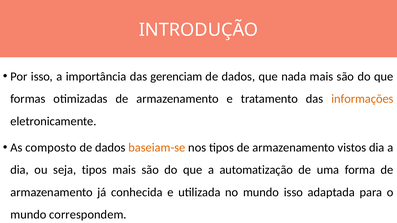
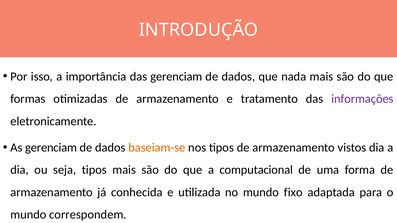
informações colour: orange -> purple
As composto: composto -> gerenciam
automatização: automatização -> computacional
mundo isso: isso -> fixo
